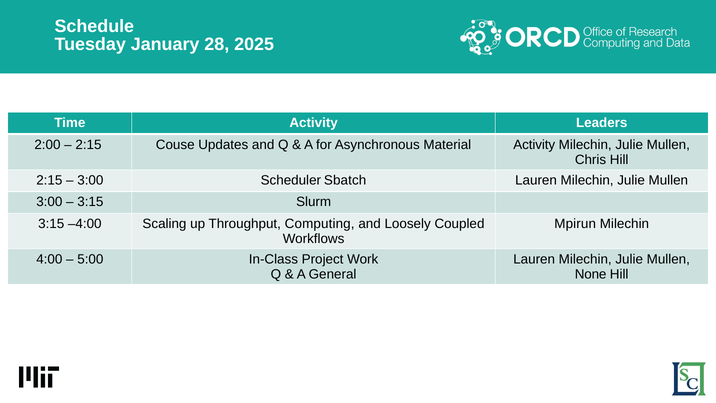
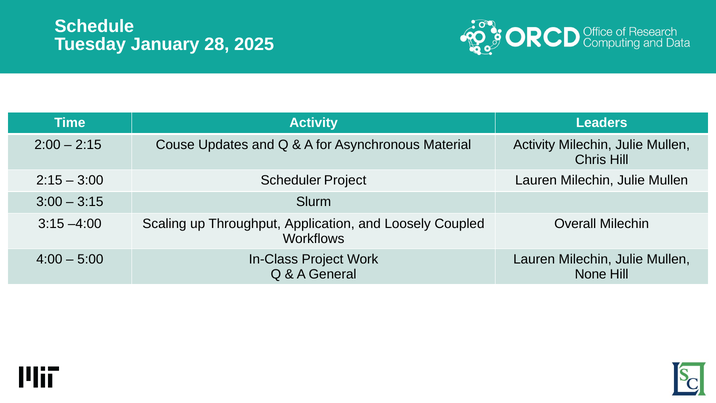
Scheduler Sbatch: Sbatch -> Project
Computing: Computing -> Application
Mpirun: Mpirun -> Overall
